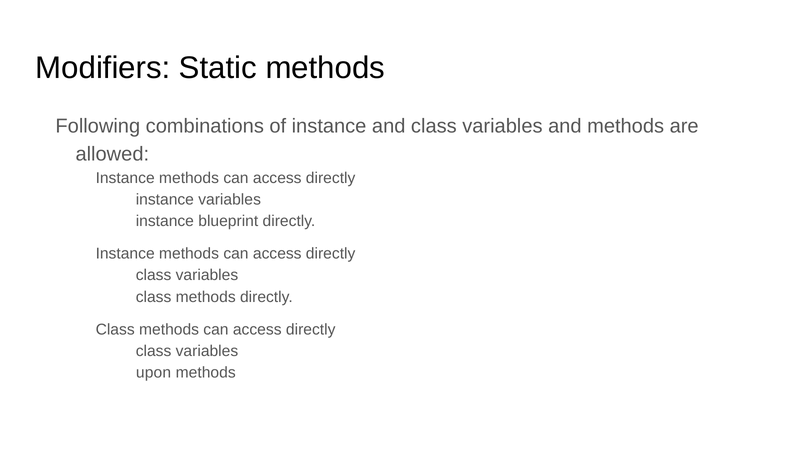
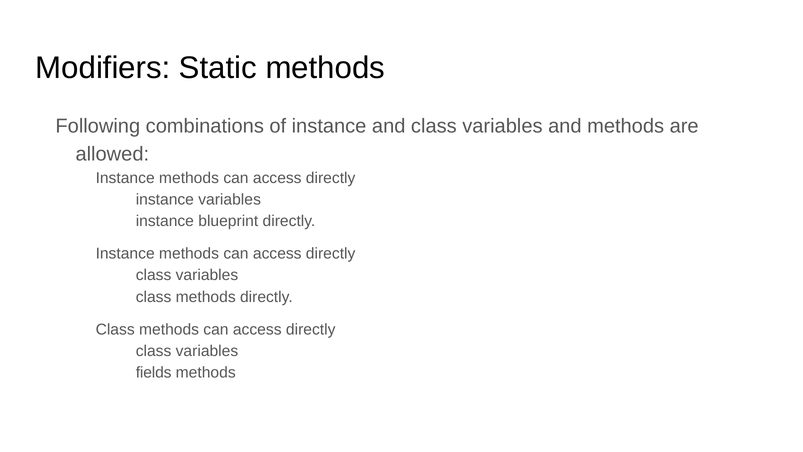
upon: upon -> fields
